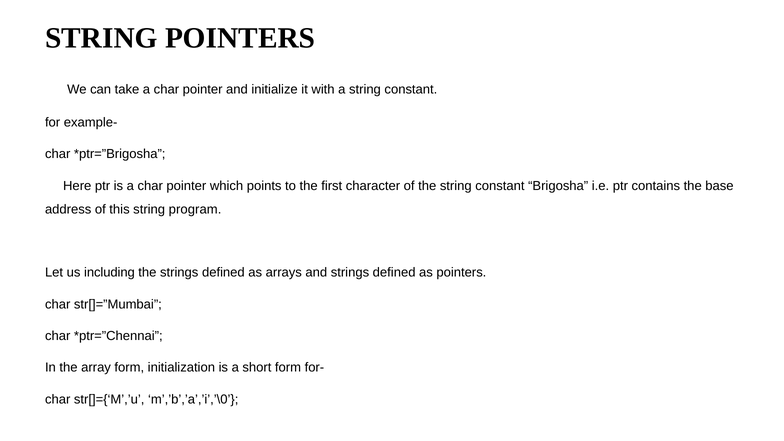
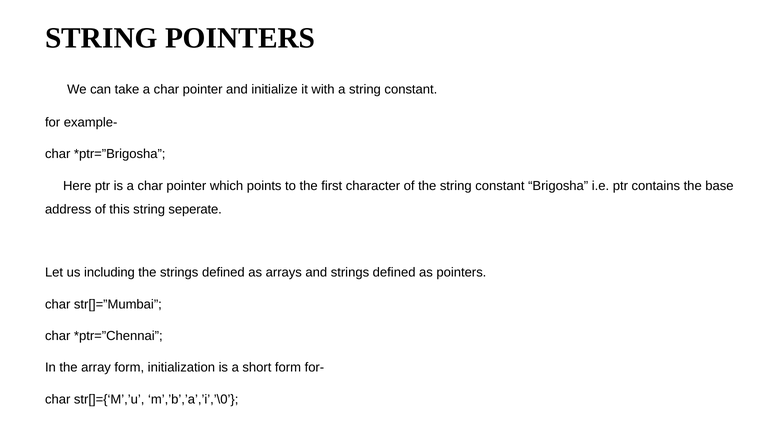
program: program -> seperate
